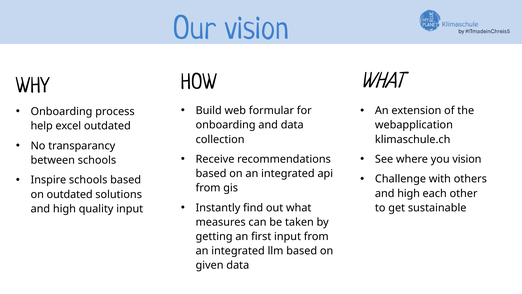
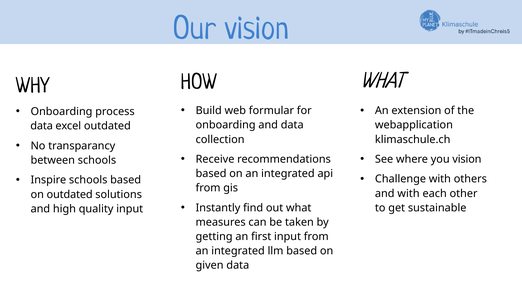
help at (42, 126): help -> data
high at (409, 193): high -> with
